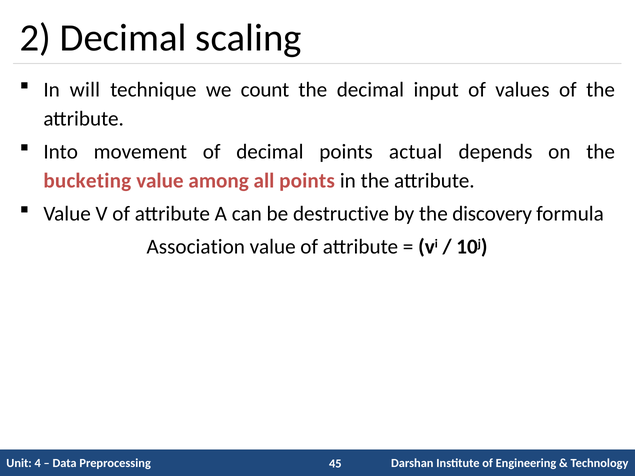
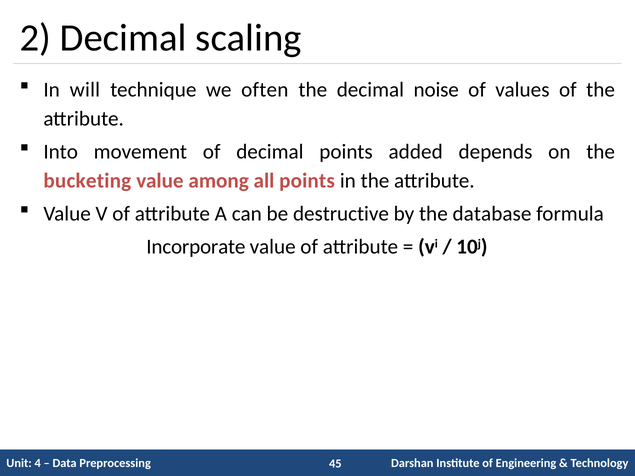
count: count -> often
input: input -> noise
actual: actual -> added
discovery: discovery -> database
Association: Association -> Incorporate
